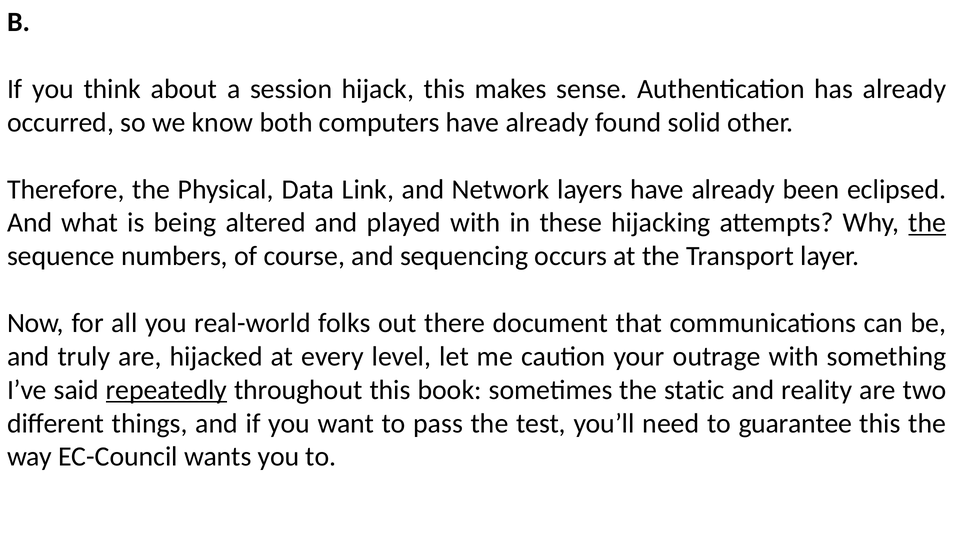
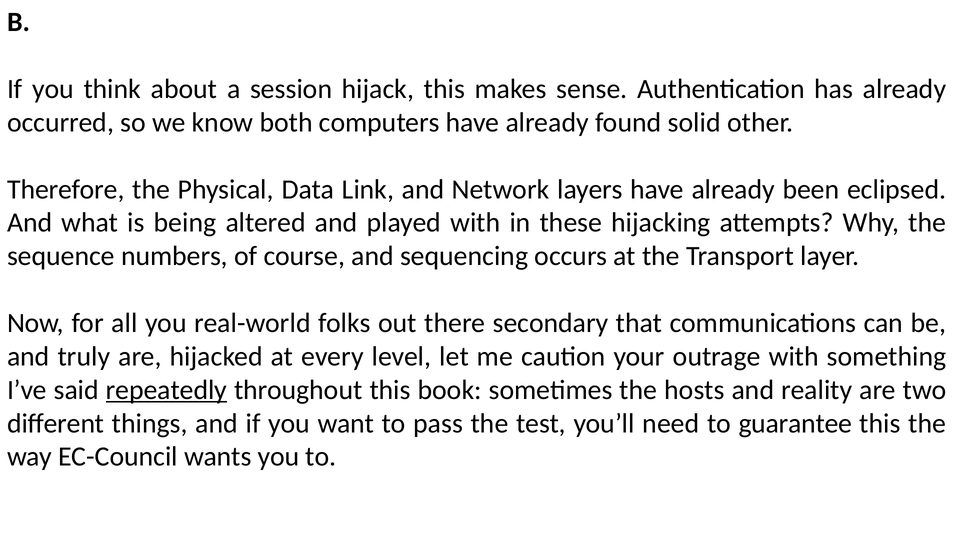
the at (927, 223) underline: present -> none
document: document -> secondary
static: static -> hosts
